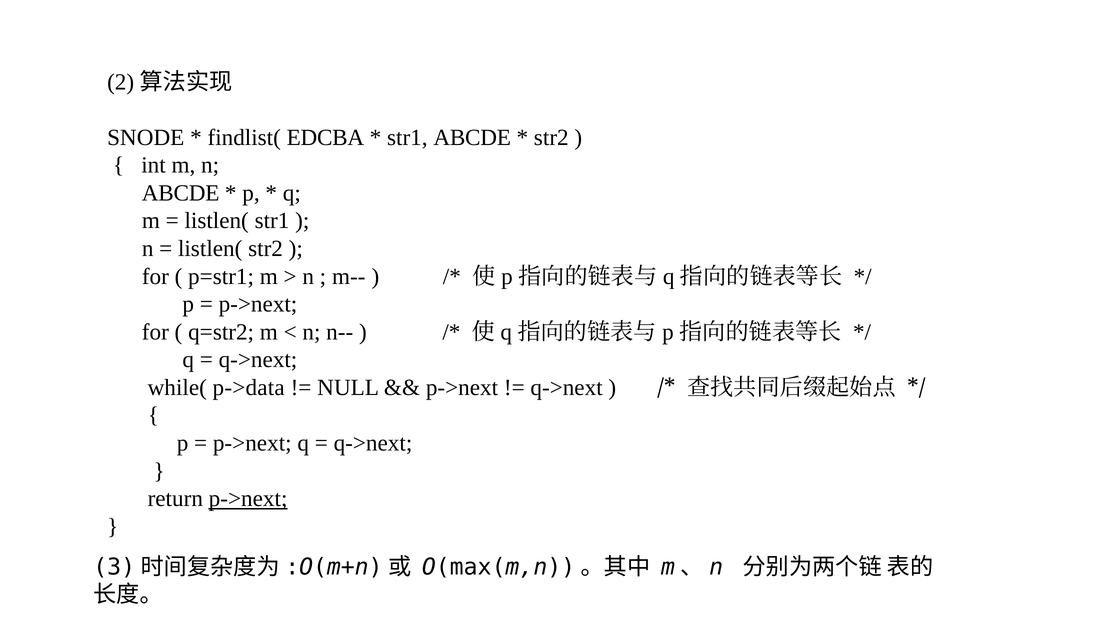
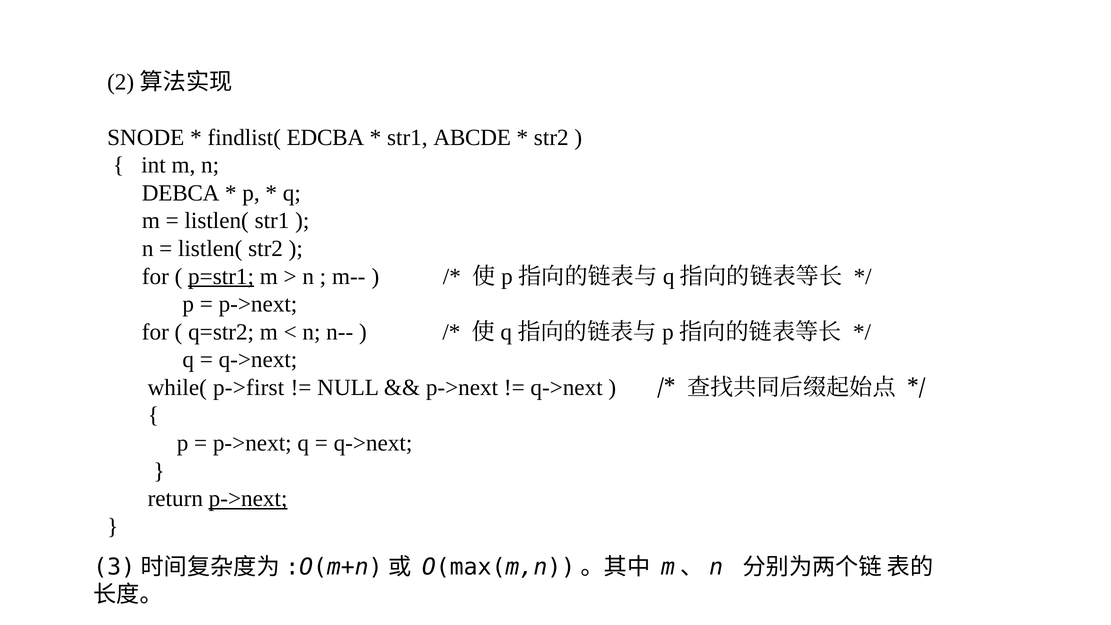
ABCDE at (181, 193): ABCDE -> DEBCA
p=str1 underline: none -> present
p->data: p->data -> p->first
